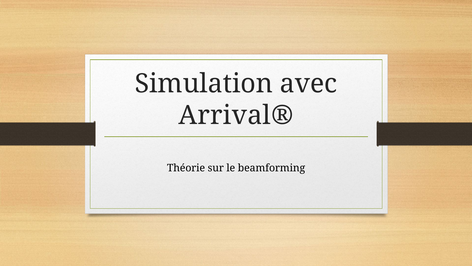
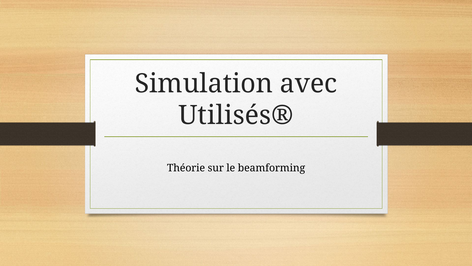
Arrival®: Arrival® -> Utilisés®
